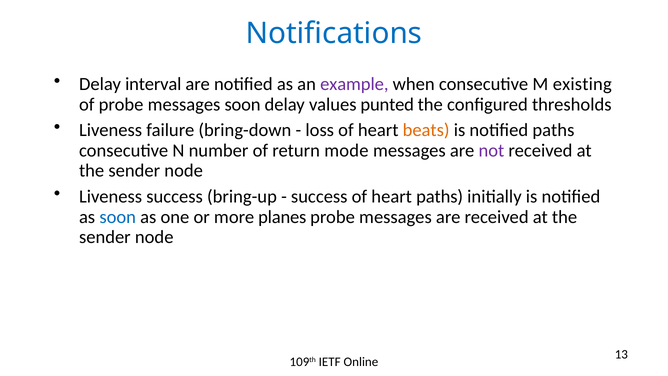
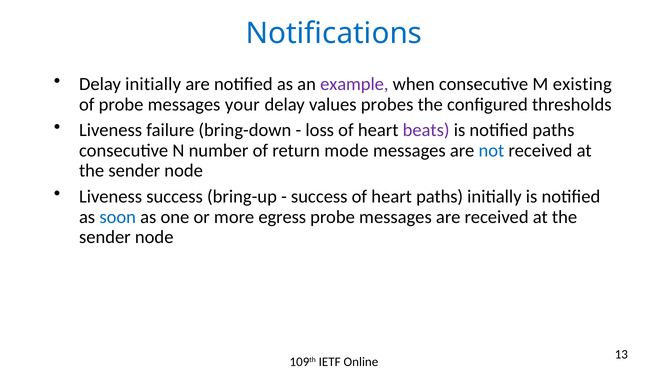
Delay interval: interval -> initially
messages soon: soon -> your
punted: punted -> probes
beats colour: orange -> purple
not colour: purple -> blue
planes: planes -> egress
